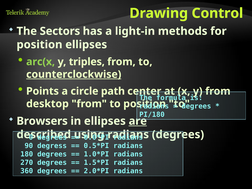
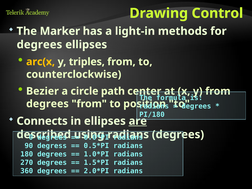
Sectors: Sectors -> Marker
position at (39, 45): position -> degrees
arc(x colour: light green -> yellow
counterclockwise underline: present -> none
Points: Points -> Bezier
desktop at (47, 104): desktop -> degrees
Browsers: Browsers -> Connects
